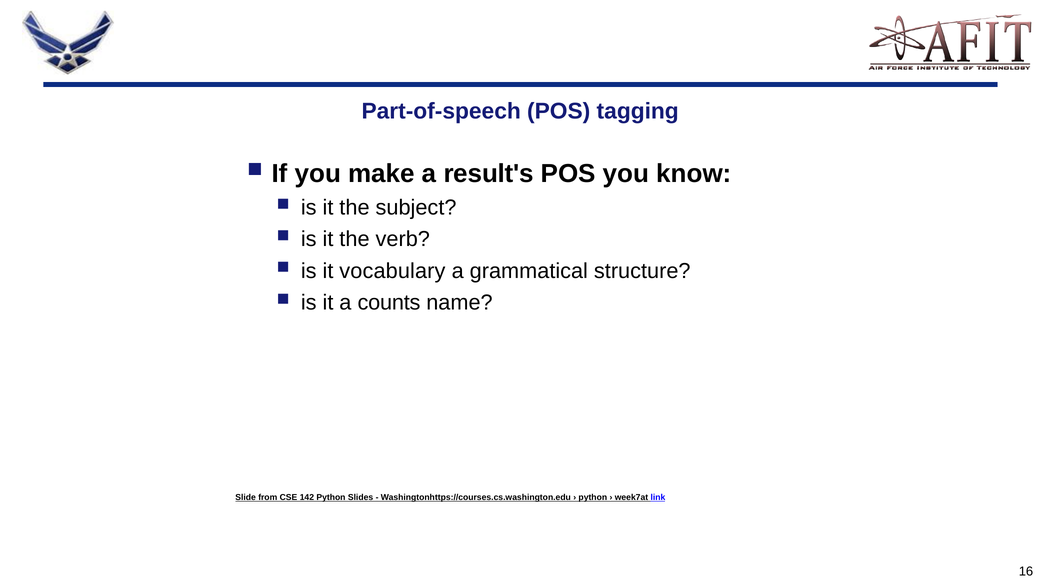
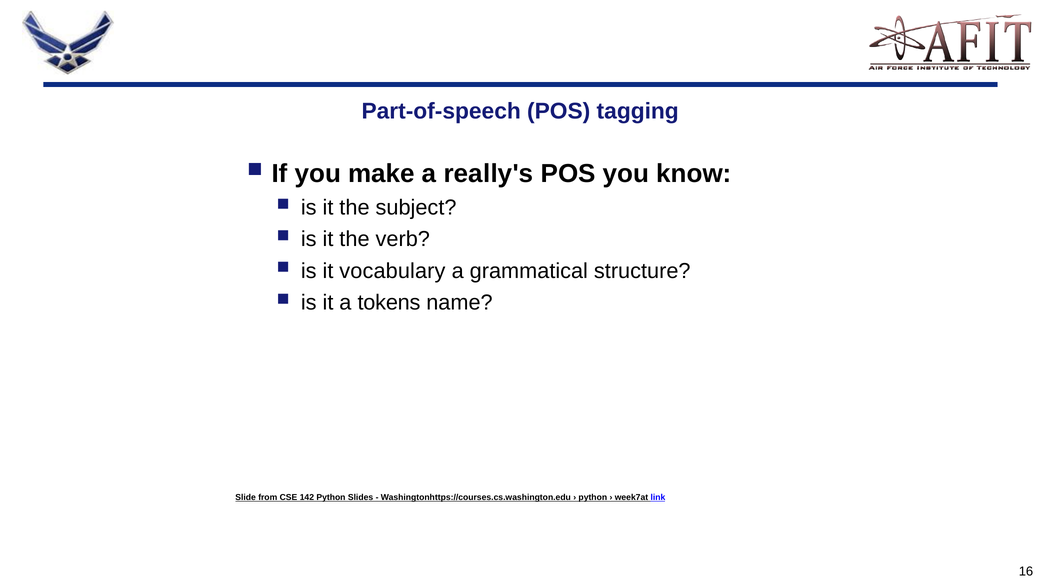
result's: result's -> really's
counts: counts -> tokens
